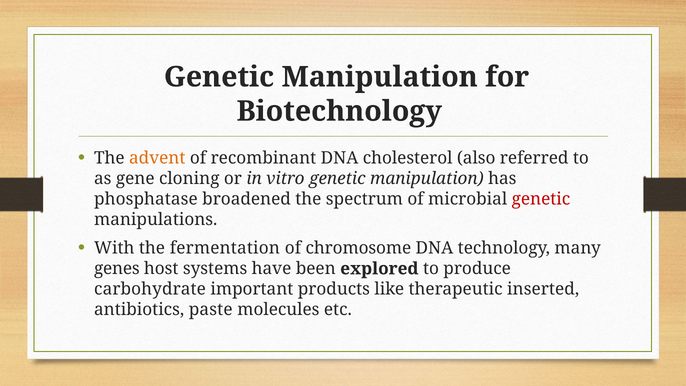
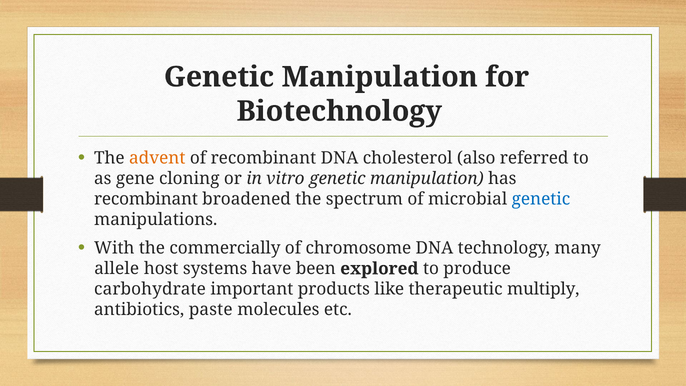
phosphatase at (146, 199): phosphatase -> recombinant
genetic at (541, 199) colour: red -> blue
fermentation: fermentation -> commercially
genes: genes -> allele
inserted: inserted -> multiply
